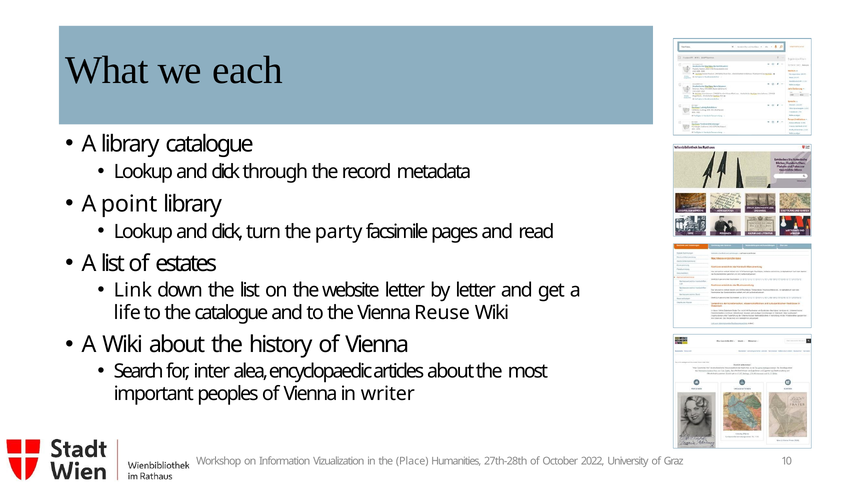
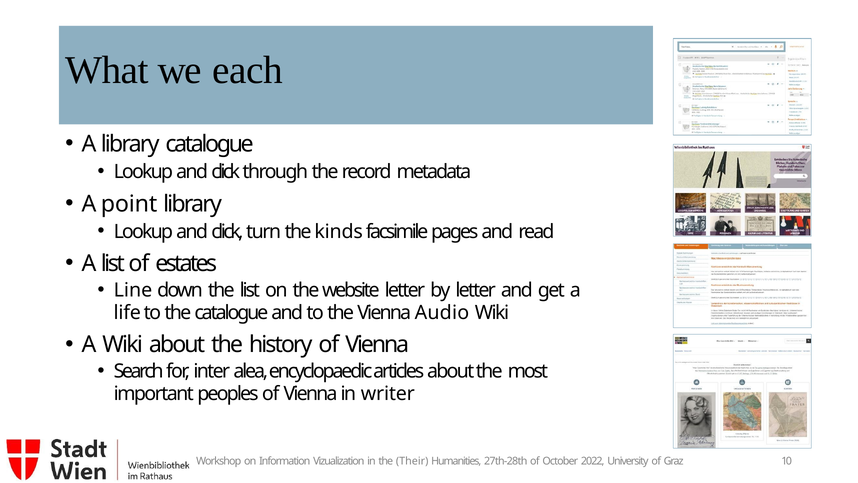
party: party -> kinds
Link: Link -> Line
Reuse: Reuse -> Audio
Place: Place -> Their
